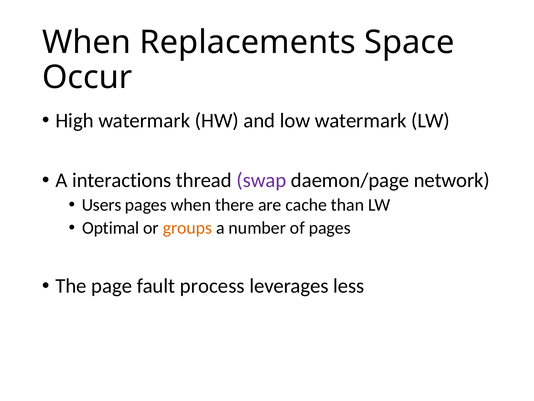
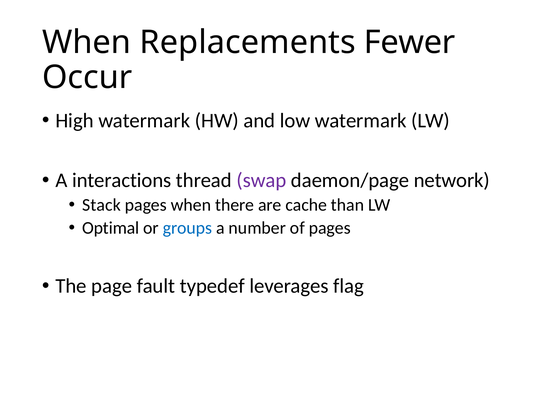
Space: Space -> Fewer
Users: Users -> Stack
groups colour: orange -> blue
process: process -> typedef
less: less -> flag
